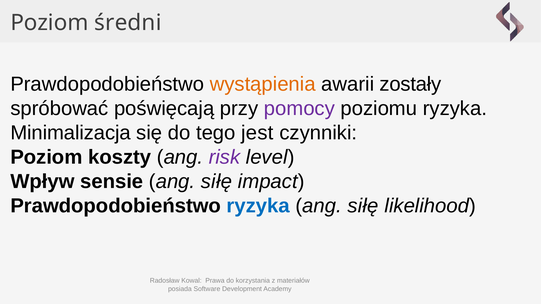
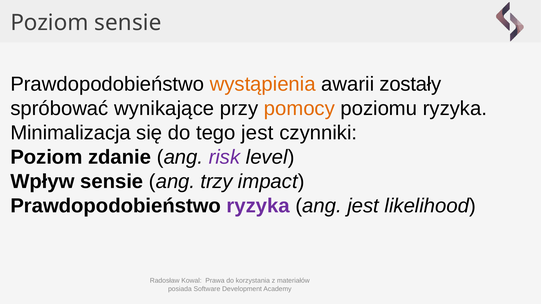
Poziom średni: średni -> sensie
poświęcają: poświęcają -> wynikające
pomocy colour: purple -> orange
koszty: koszty -> zdanie
siłę at (216, 182): siłę -> trzy
ryzyka at (258, 206) colour: blue -> purple
siłę at (363, 206): siłę -> jest
